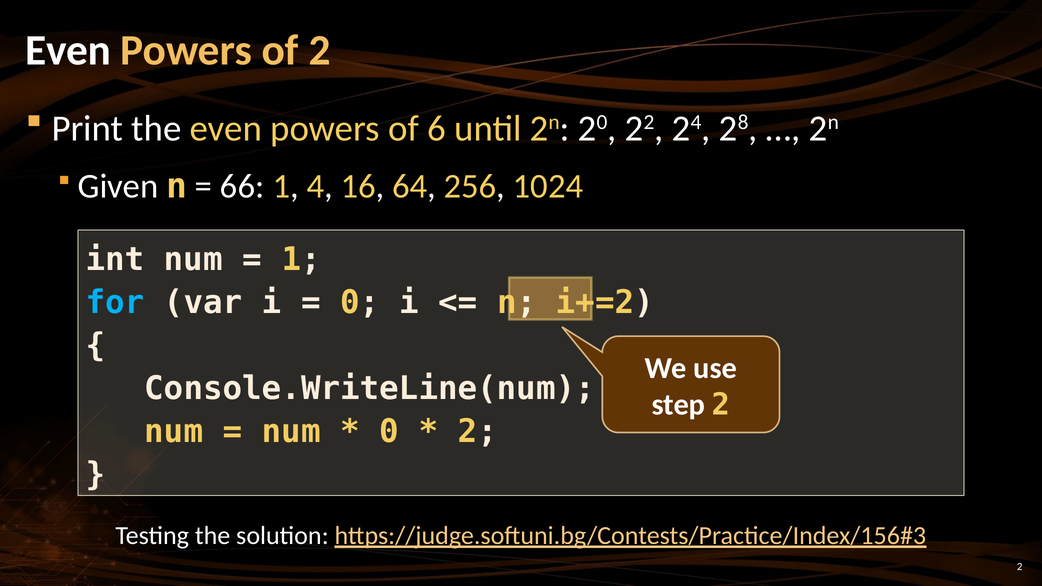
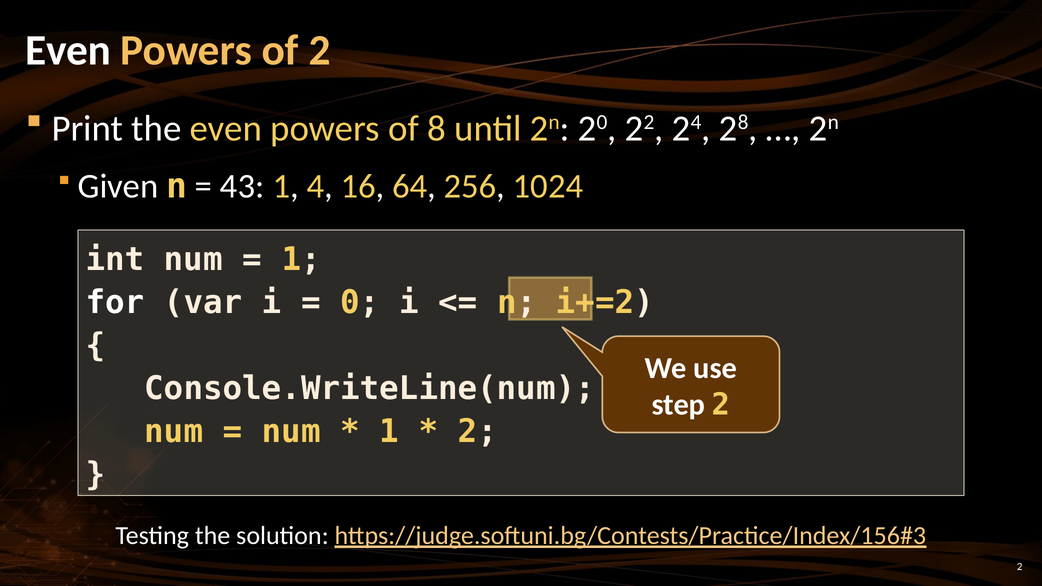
6: 6 -> 8
66: 66 -> 43
for colour: light blue -> white
0 at (389, 432): 0 -> 1
